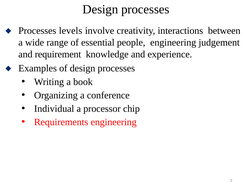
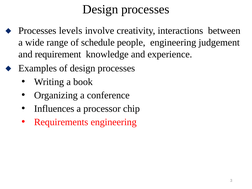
essential: essential -> schedule
Individual: Individual -> Influences
